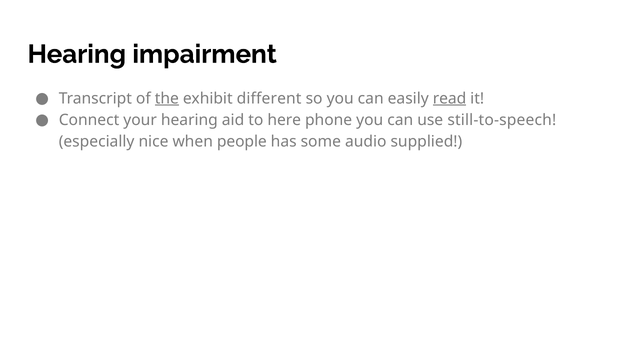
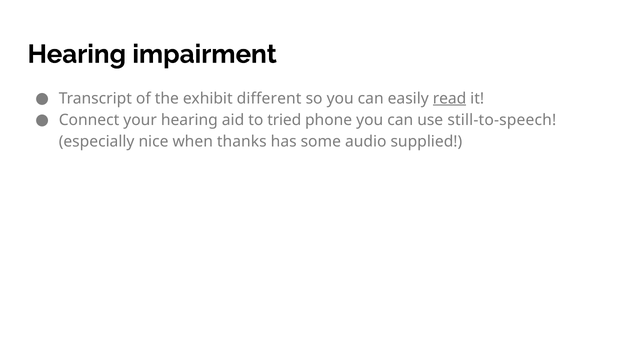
the underline: present -> none
here: here -> tried
people: people -> thanks
